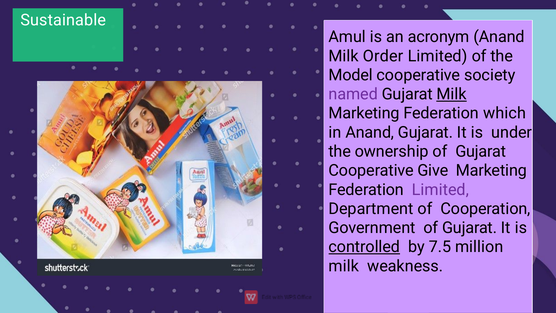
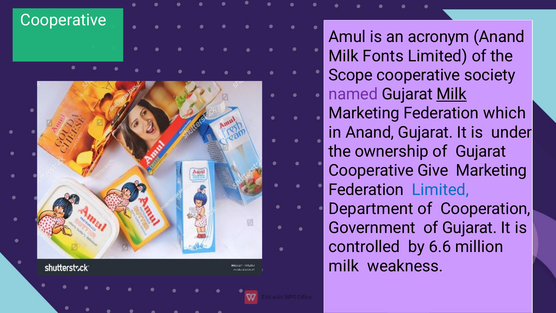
Sustainable at (63, 20): Sustainable -> Cooperative
Order: Order -> Fonts
Model: Model -> Scope
Limited at (440, 190) colour: purple -> blue
controlled underline: present -> none
7.5: 7.5 -> 6.6
